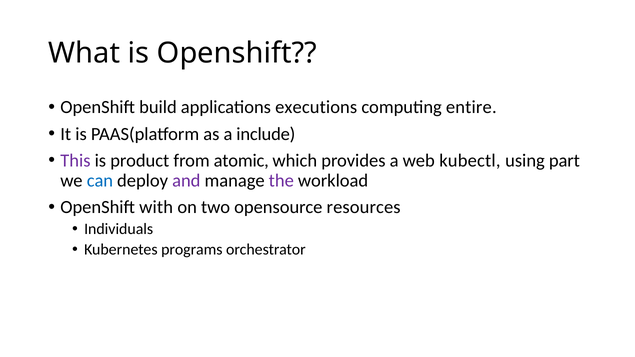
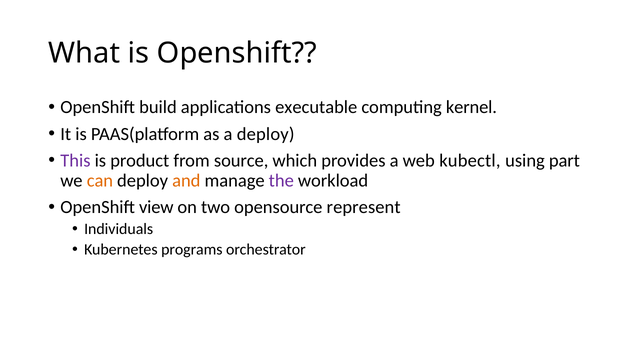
executions: executions -> executable
entire: entire -> kernel
a include: include -> deploy
atomic: atomic -> source
can colour: blue -> orange
and colour: purple -> orange
with: with -> view
resources: resources -> represent
